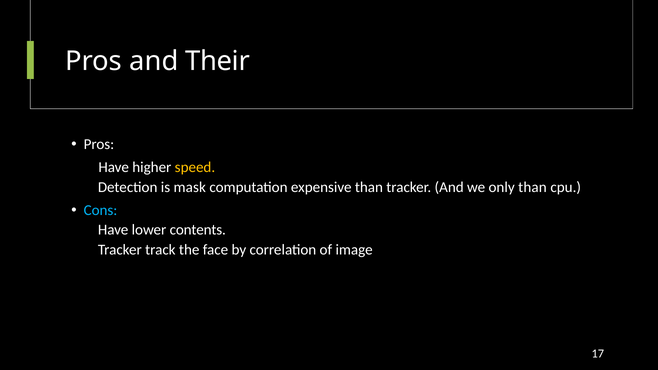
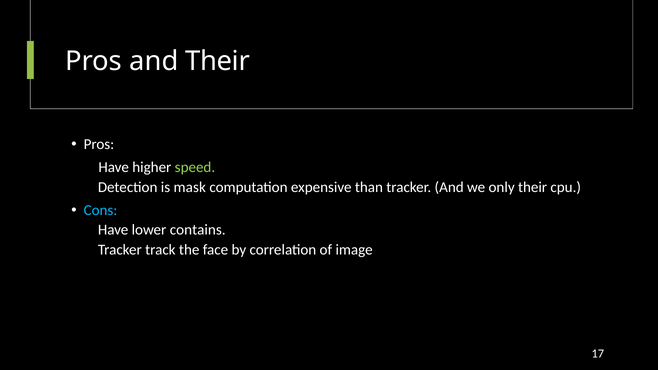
speed colour: yellow -> light green
only than: than -> their
contents: contents -> contains
